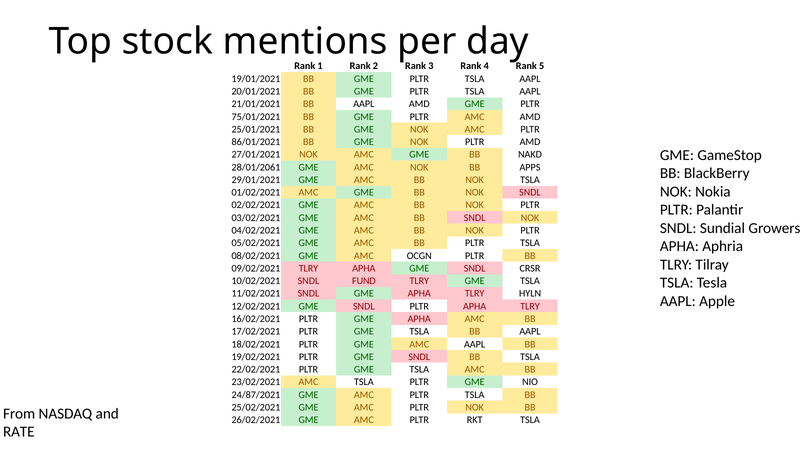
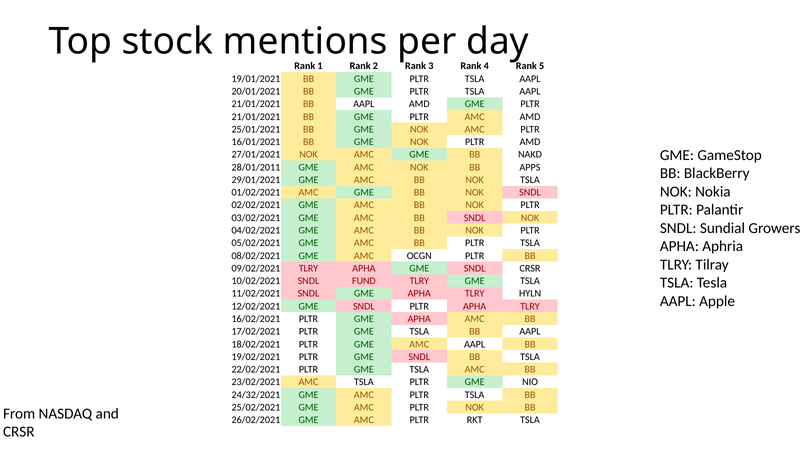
75/01/2021 at (256, 117): 75/01/2021 -> 21/01/2021
86/01/2021: 86/01/2021 -> 16/01/2021
28/01/2061: 28/01/2061 -> 28/01/2011
24/87/2021: 24/87/2021 -> 24/32/2021
RATE at (19, 432): RATE -> CRSR
